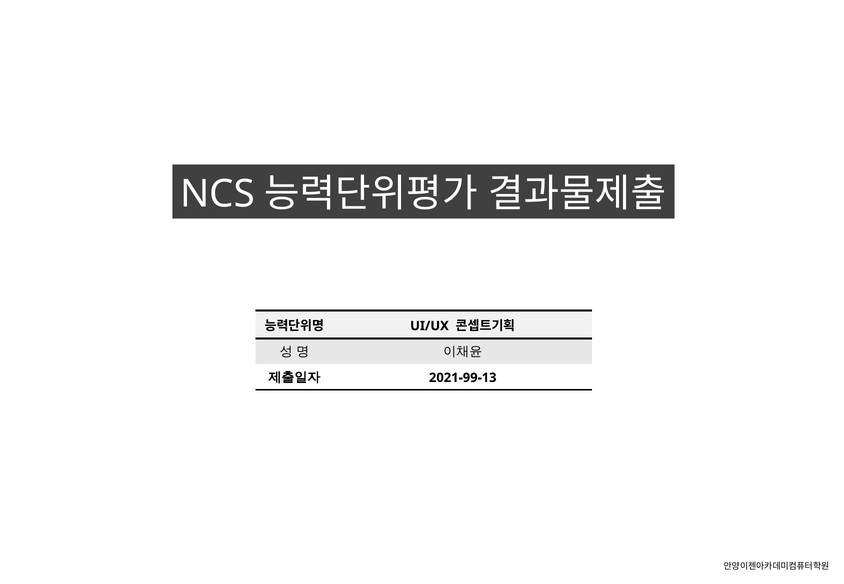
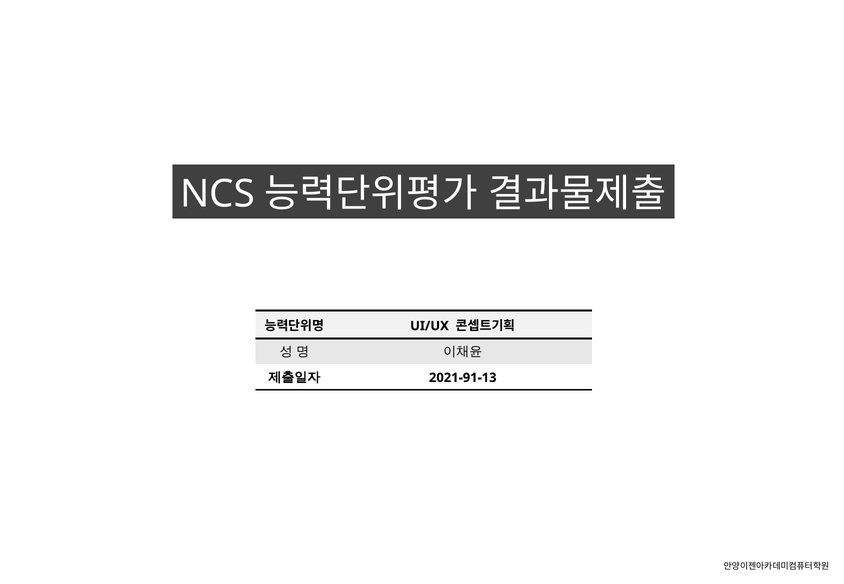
2021-99-13: 2021-99-13 -> 2021-91-13
